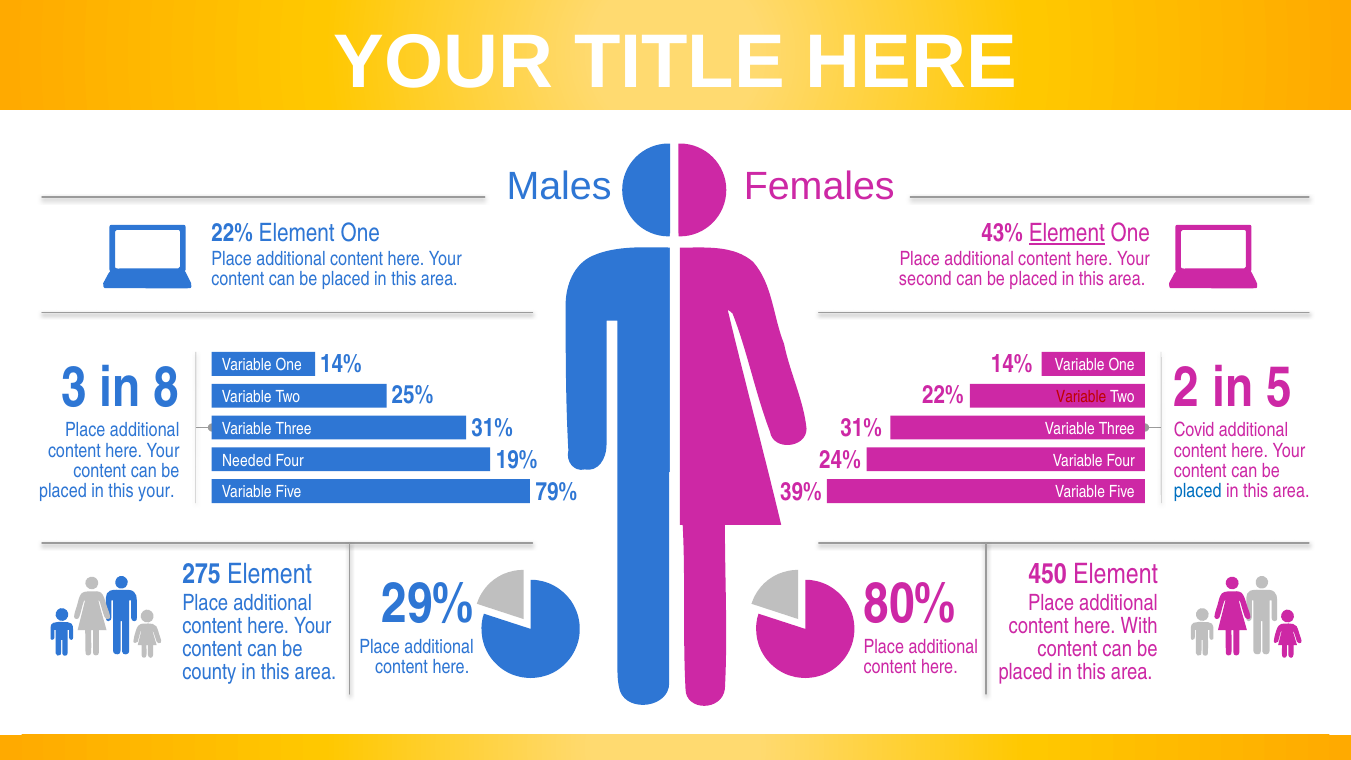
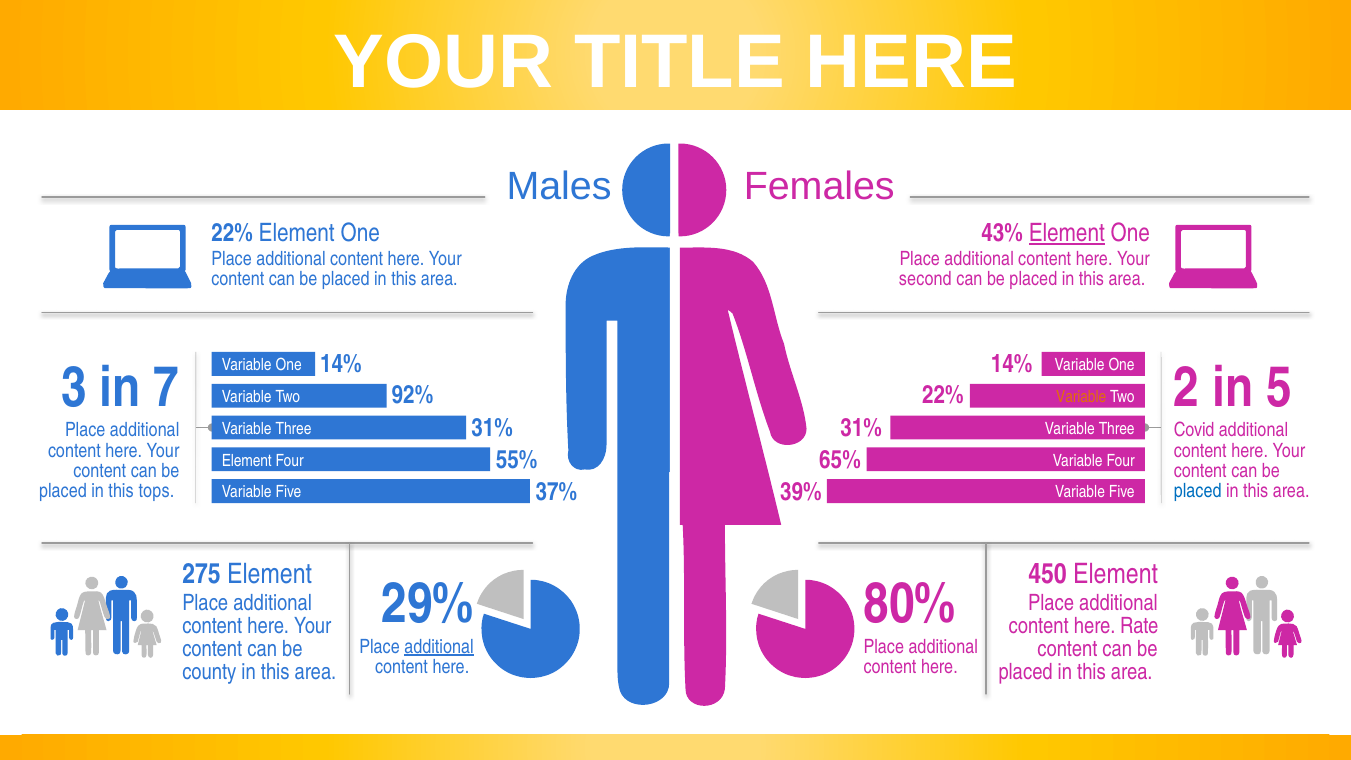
8: 8 -> 7
Variable at (1081, 397) colour: red -> orange
25%: 25% -> 92%
24%: 24% -> 65%
Needed at (247, 461): Needed -> Element
19%: 19% -> 55%
this your: your -> tops
79%: 79% -> 37%
With: With -> Rate
additional at (439, 647) underline: none -> present
